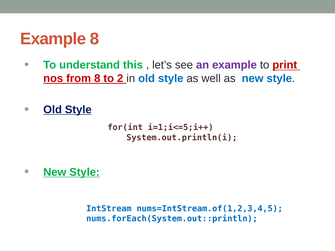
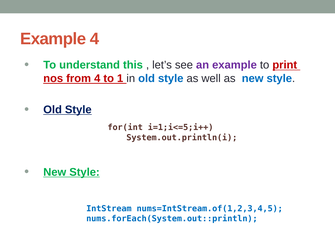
Example 8: 8 -> 4
from 8: 8 -> 4
2: 2 -> 1
